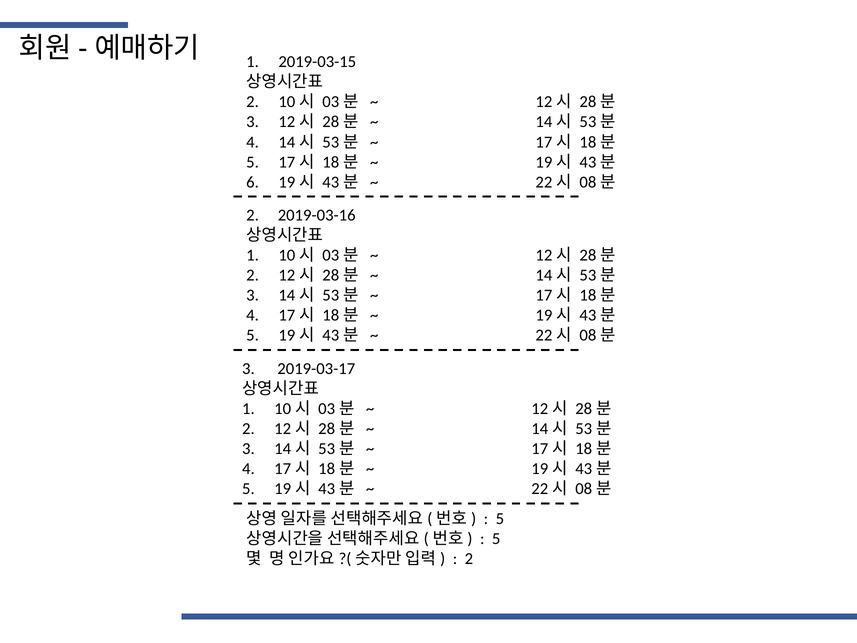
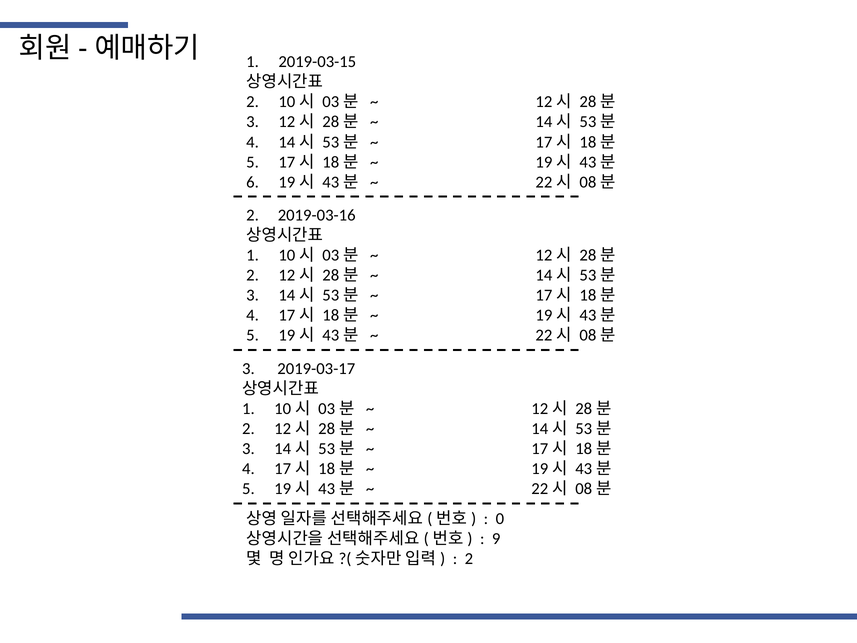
5 at (500, 518): 5 -> 0
5 at (496, 538): 5 -> 9
